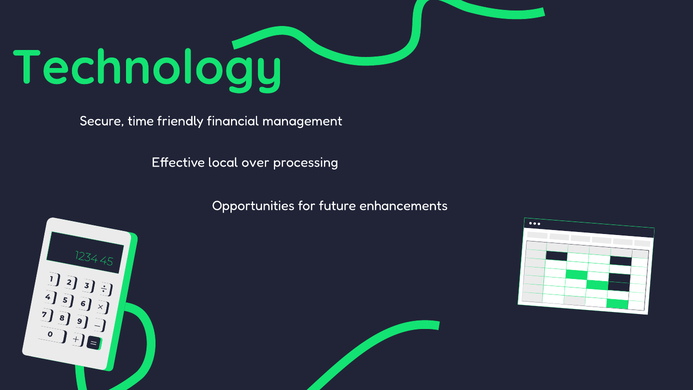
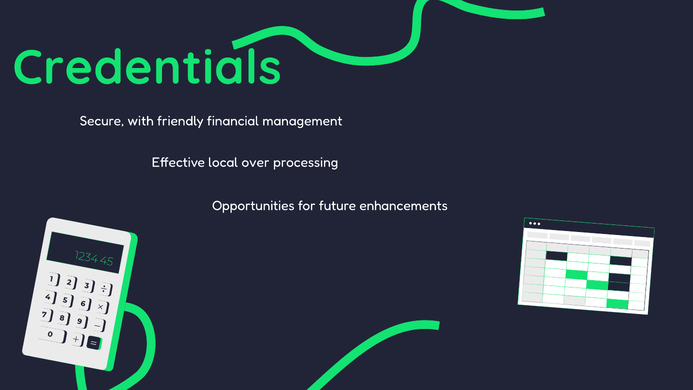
Technology: Technology -> Credentials
time: time -> with
